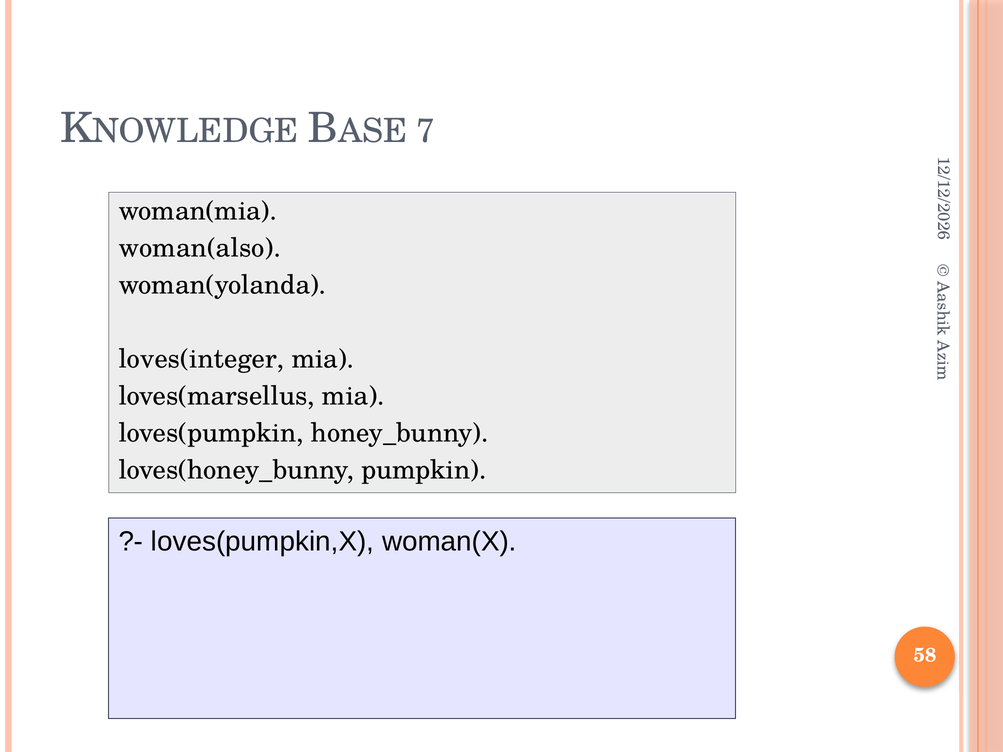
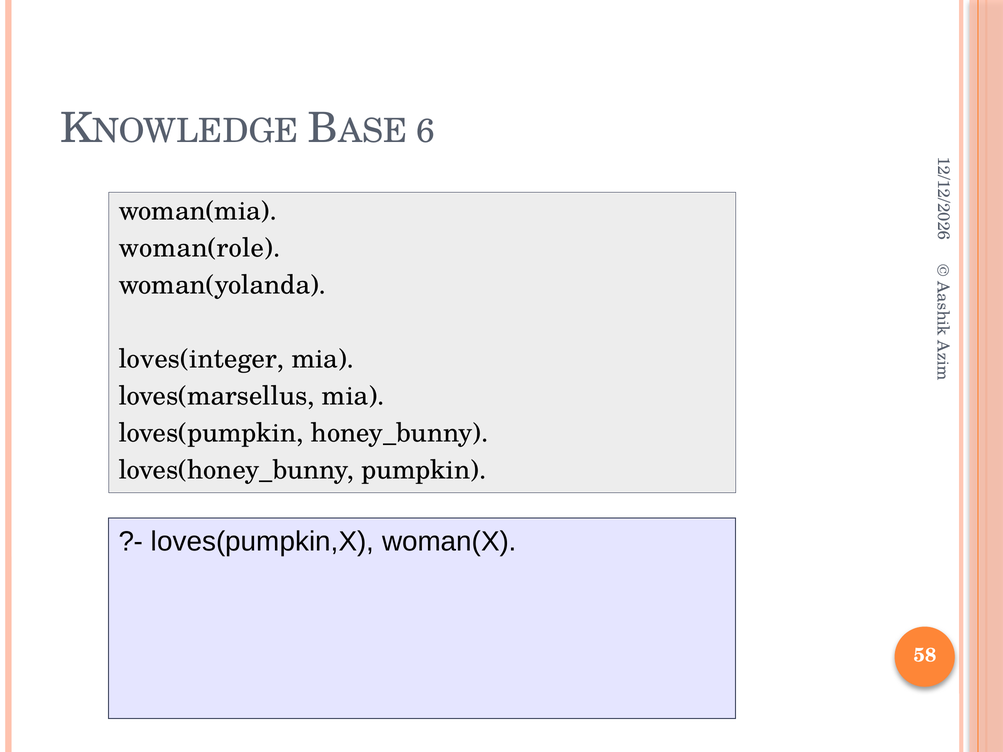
7 at (426, 131): 7 -> 6
woman(also: woman(also -> woman(role
